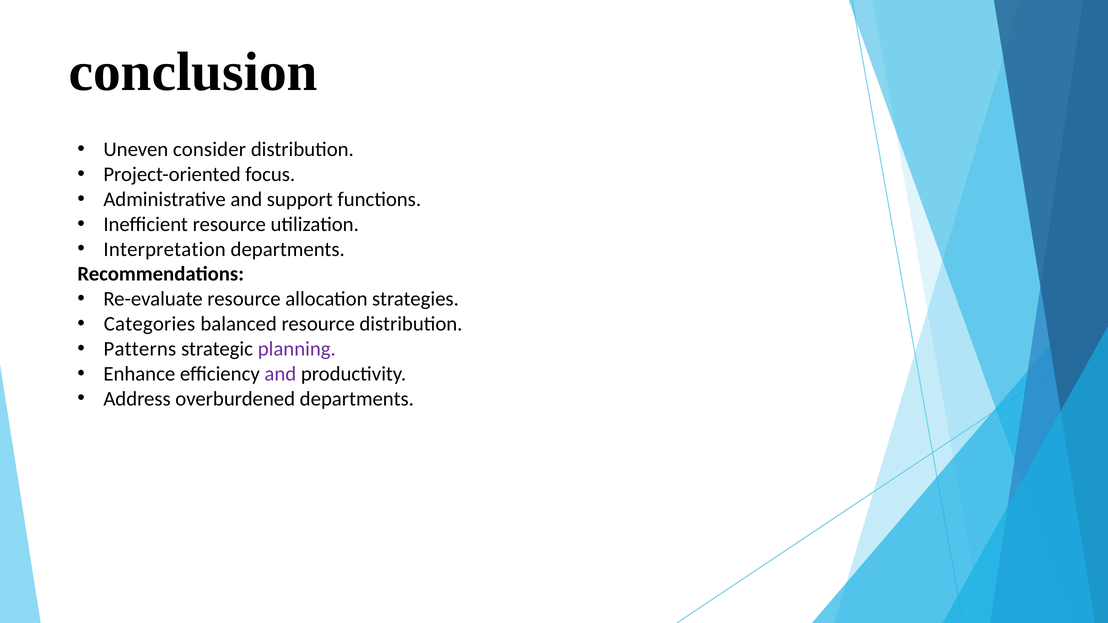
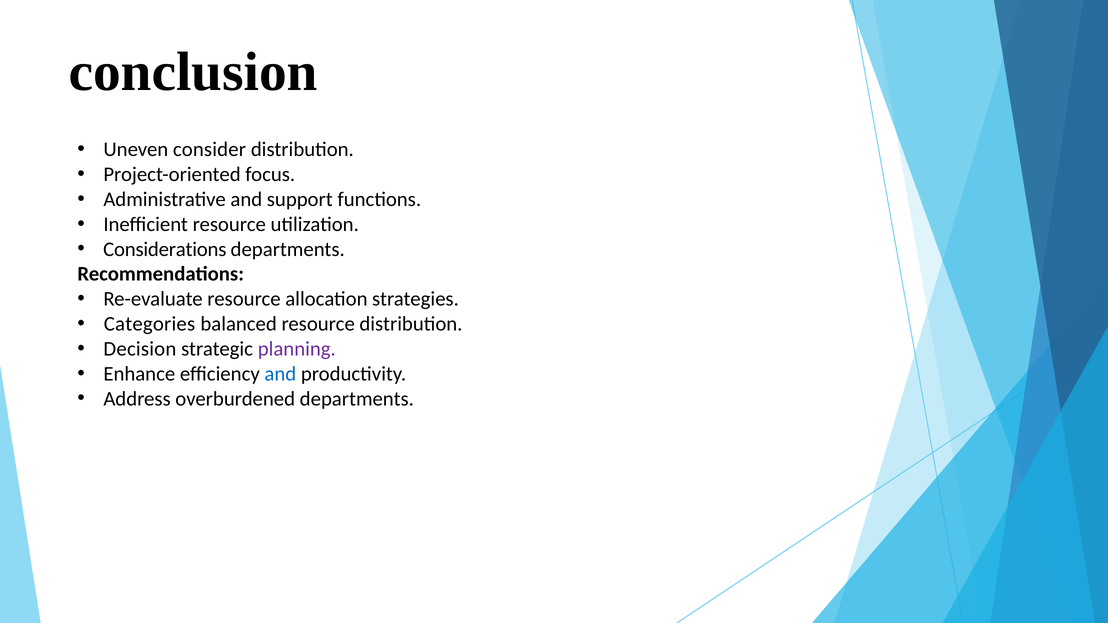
Interpretation: Interpretation -> Considerations
Patterns: Patterns -> Decision
and at (280, 374) colour: purple -> blue
